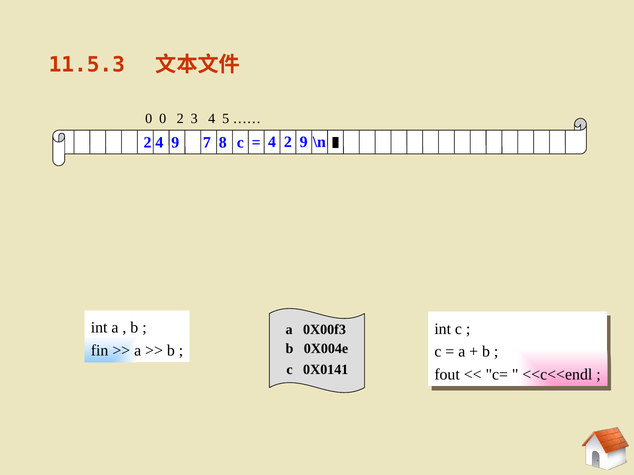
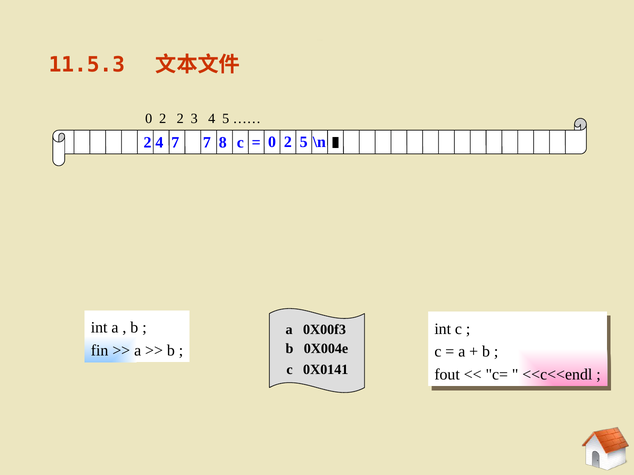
0 at (163, 119): 0 -> 2
4 9: 9 -> 7
4 at (272, 142): 4 -> 0
2 9: 9 -> 5
